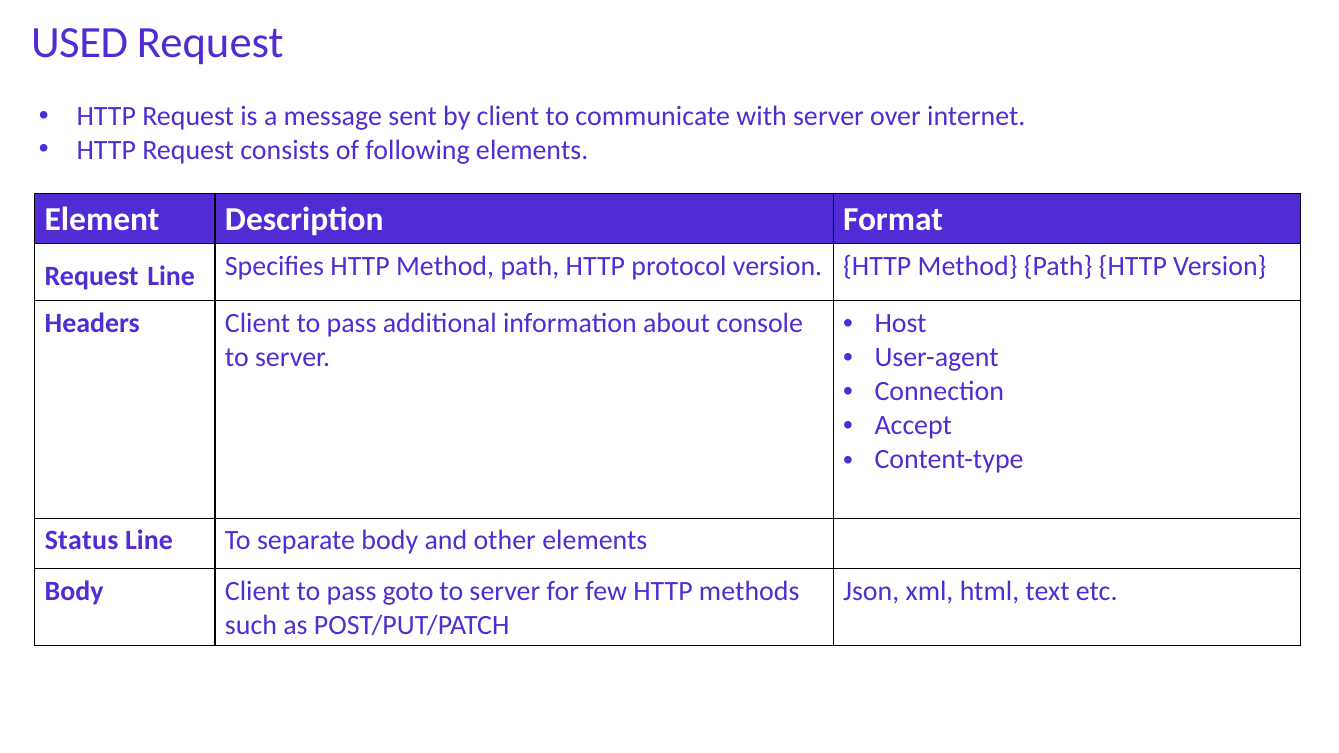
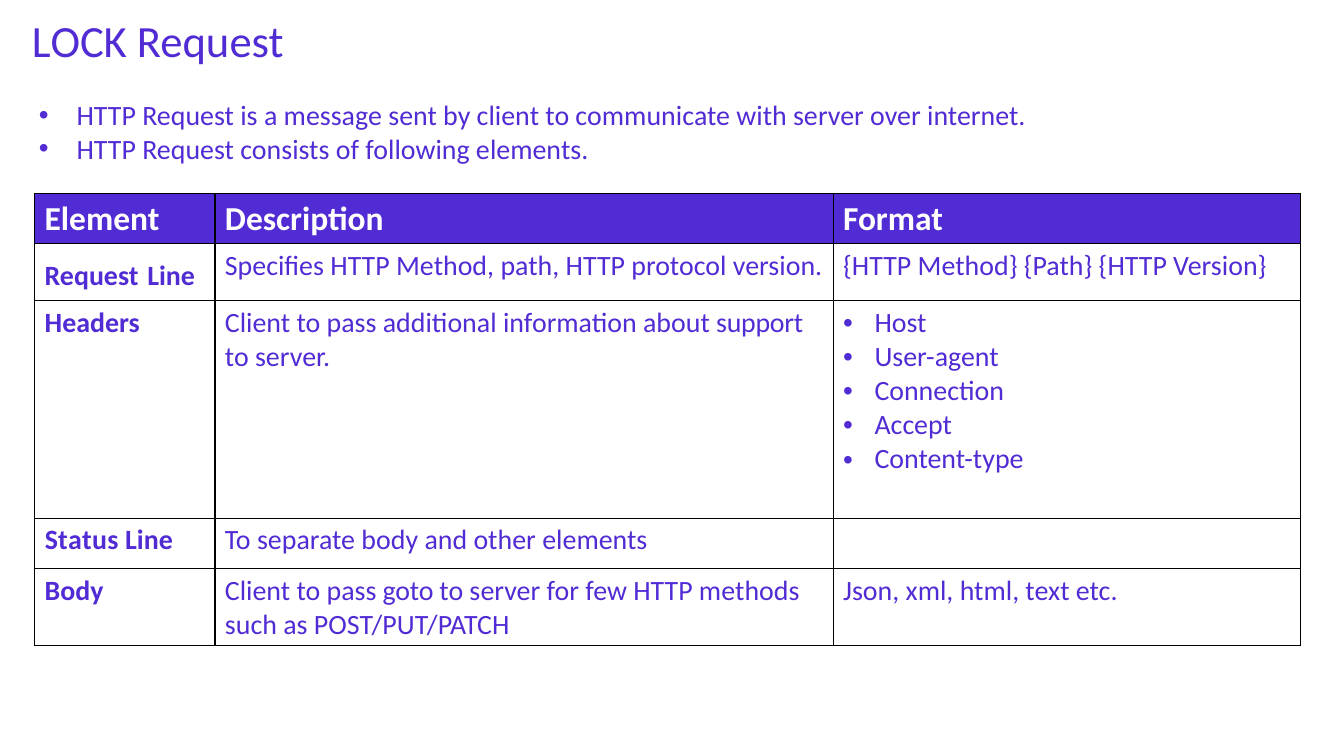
USED: USED -> LOCK
console: console -> support
